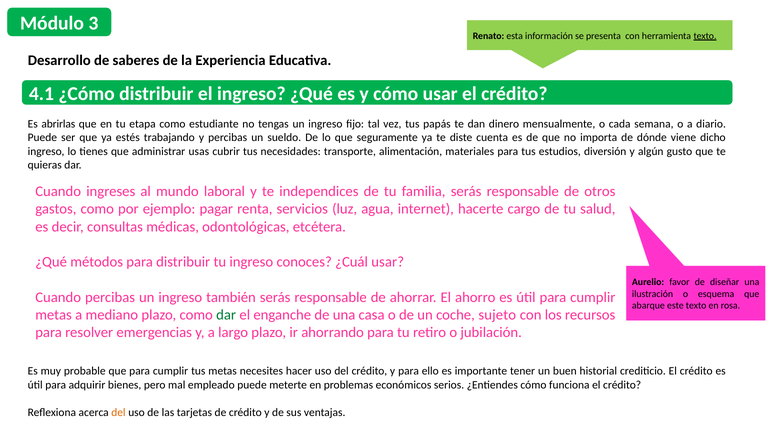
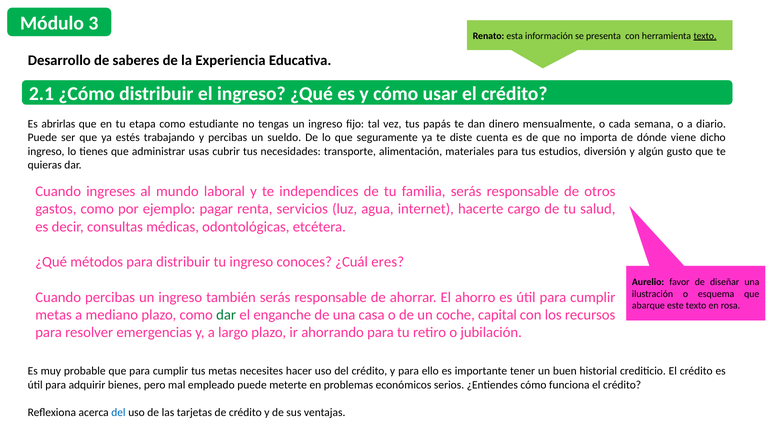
4.1: 4.1 -> 2.1
¿Cuál usar: usar -> eres
sujeto: sujeto -> capital
del at (118, 412) colour: orange -> blue
